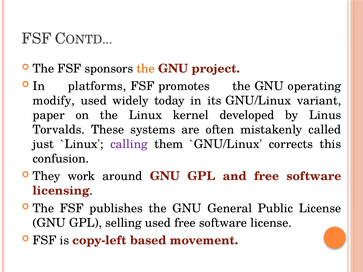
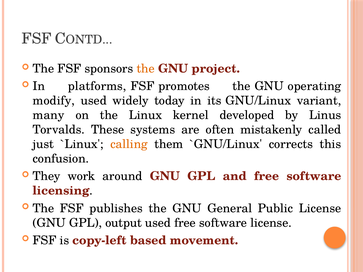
paper: paper -> many
calling colour: purple -> orange
selling: selling -> output
